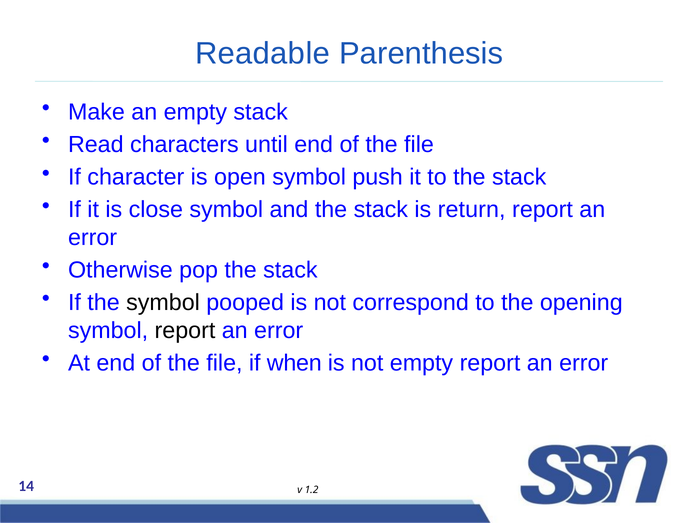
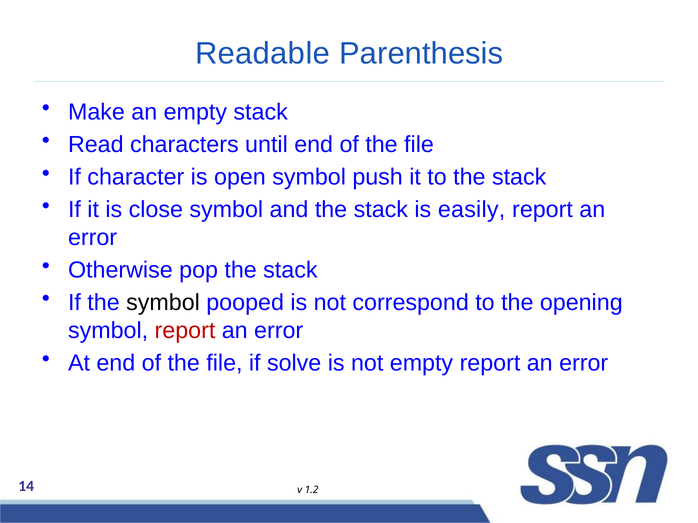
return: return -> easily
report at (185, 331) colour: black -> red
when: when -> solve
